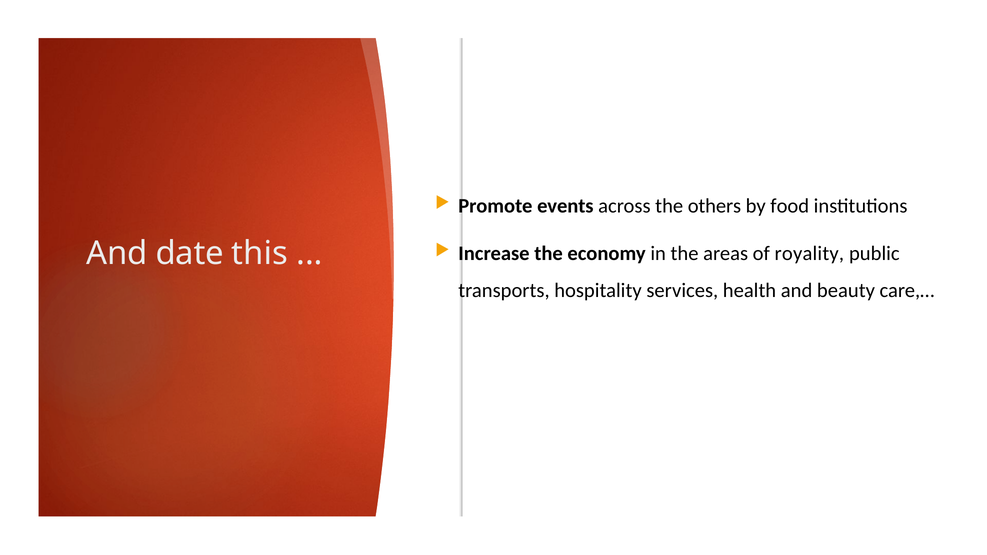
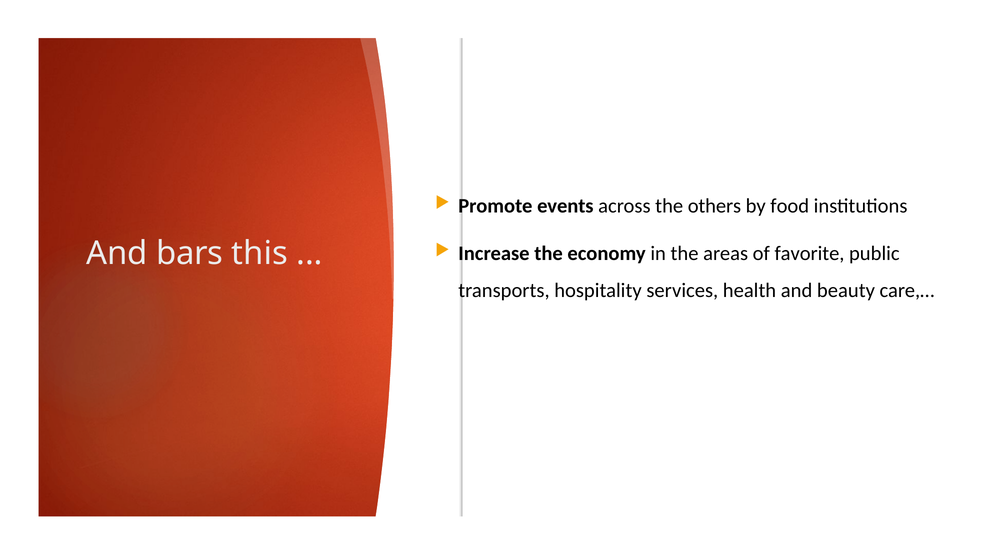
date: date -> bars
royality: royality -> favorite
